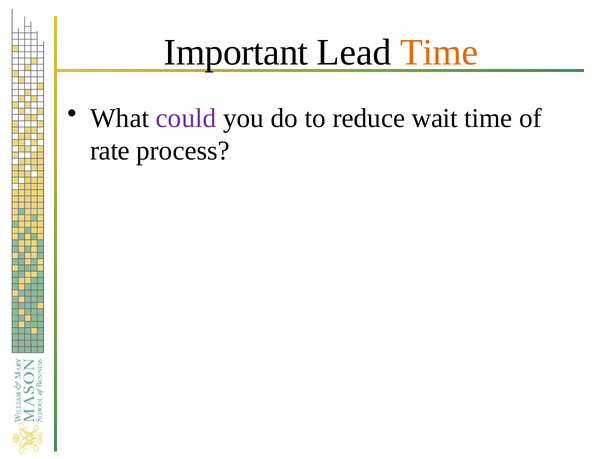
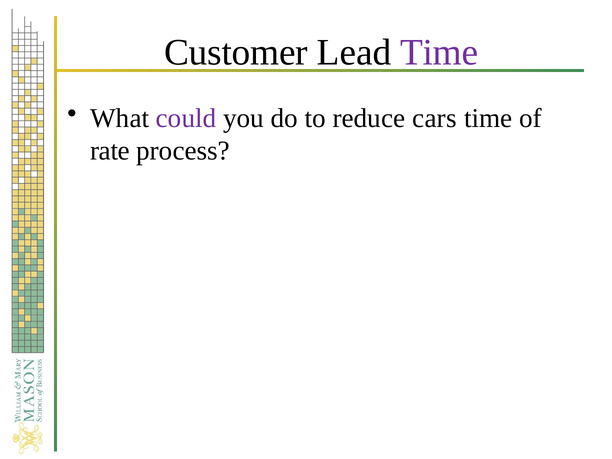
Important: Important -> Customer
Time at (439, 53) colour: orange -> purple
wait: wait -> cars
